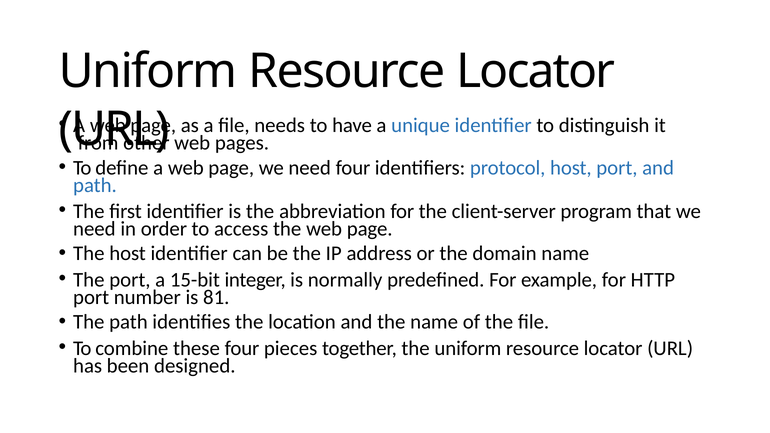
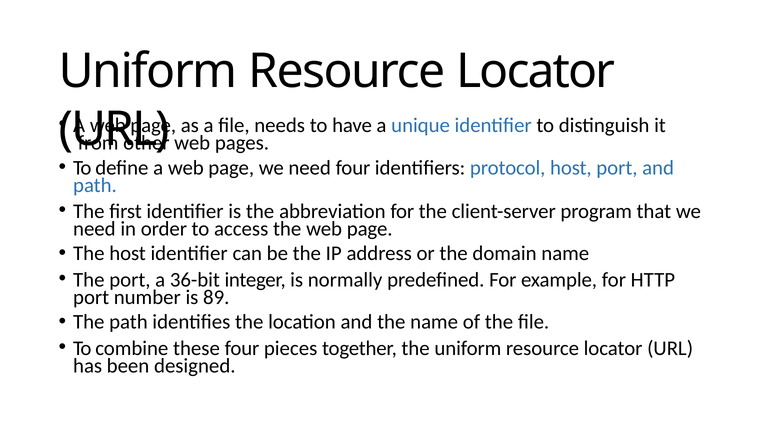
15-bit: 15-bit -> 36-bit
81: 81 -> 89
